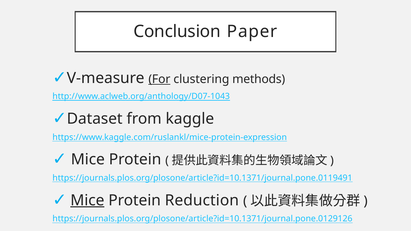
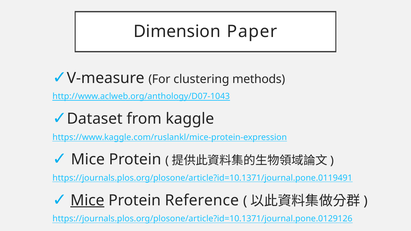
Conclusion: Conclusion -> Dimension
For underline: present -> none
Reduction: Reduction -> Reference
